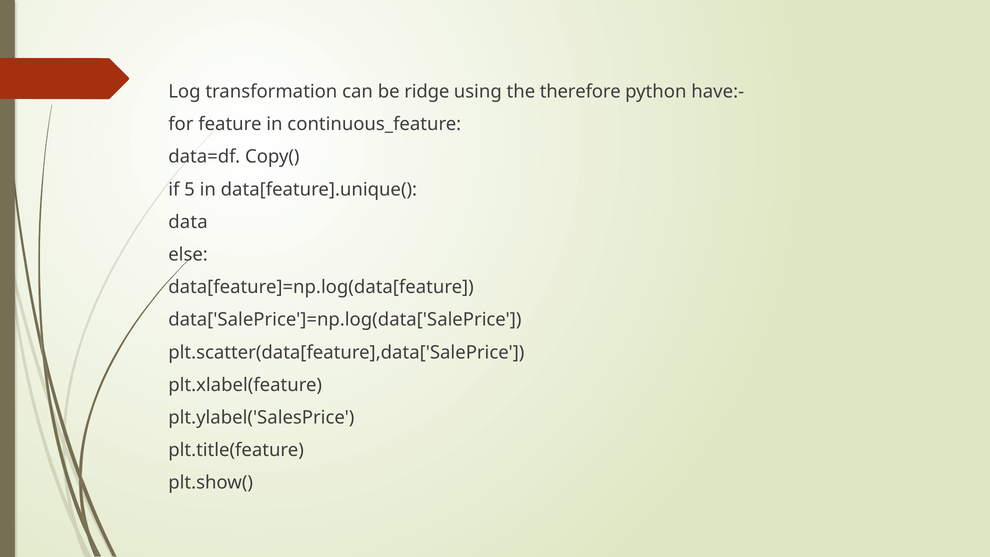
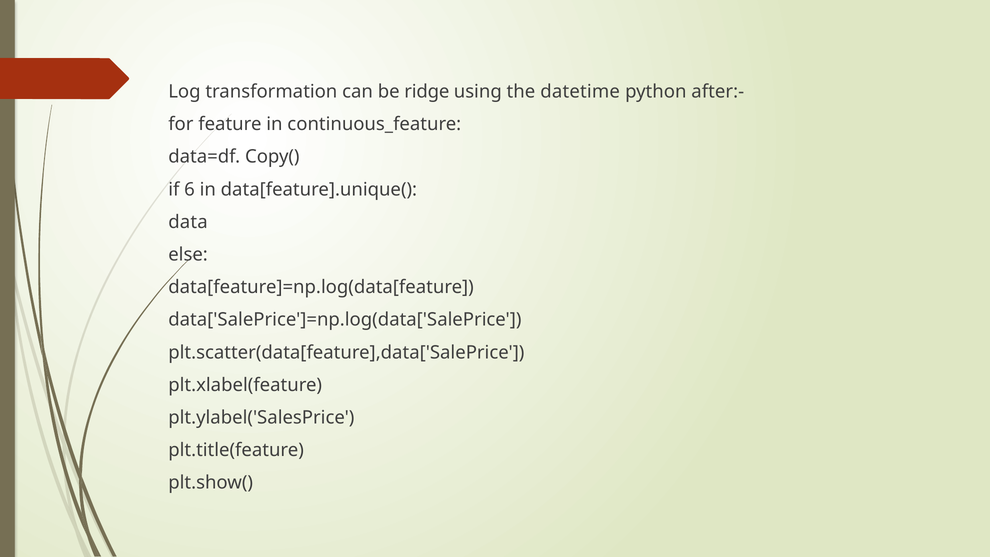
therefore: therefore -> datetime
have:-: have:- -> after:-
5: 5 -> 6
